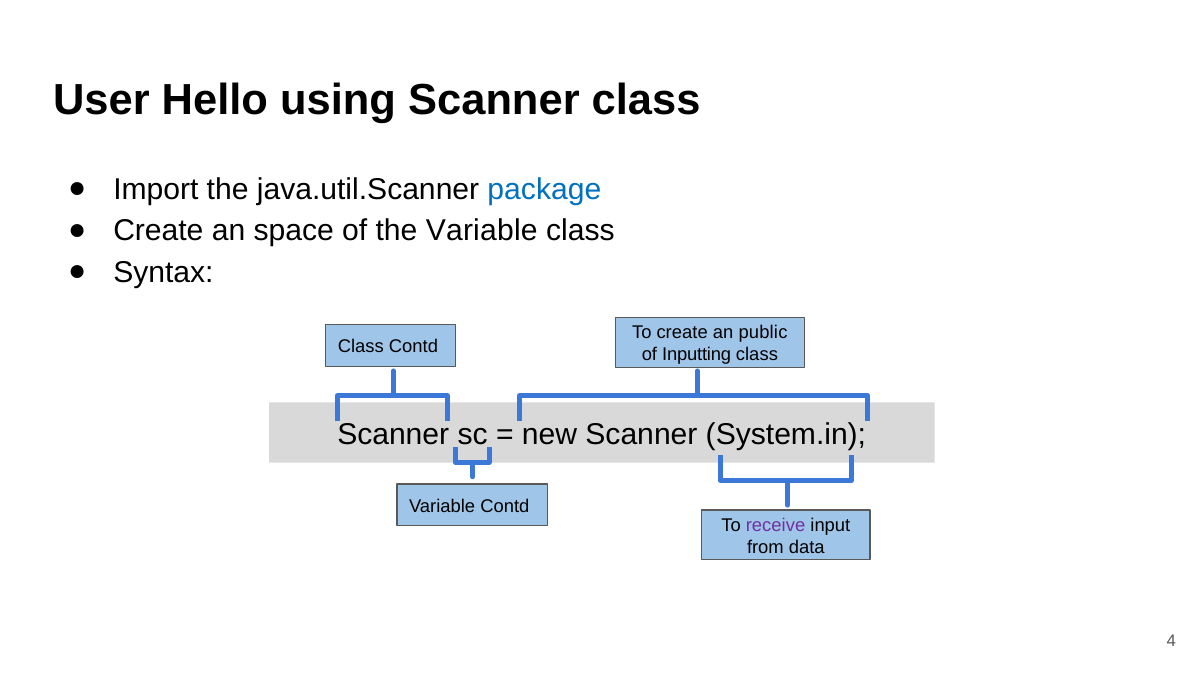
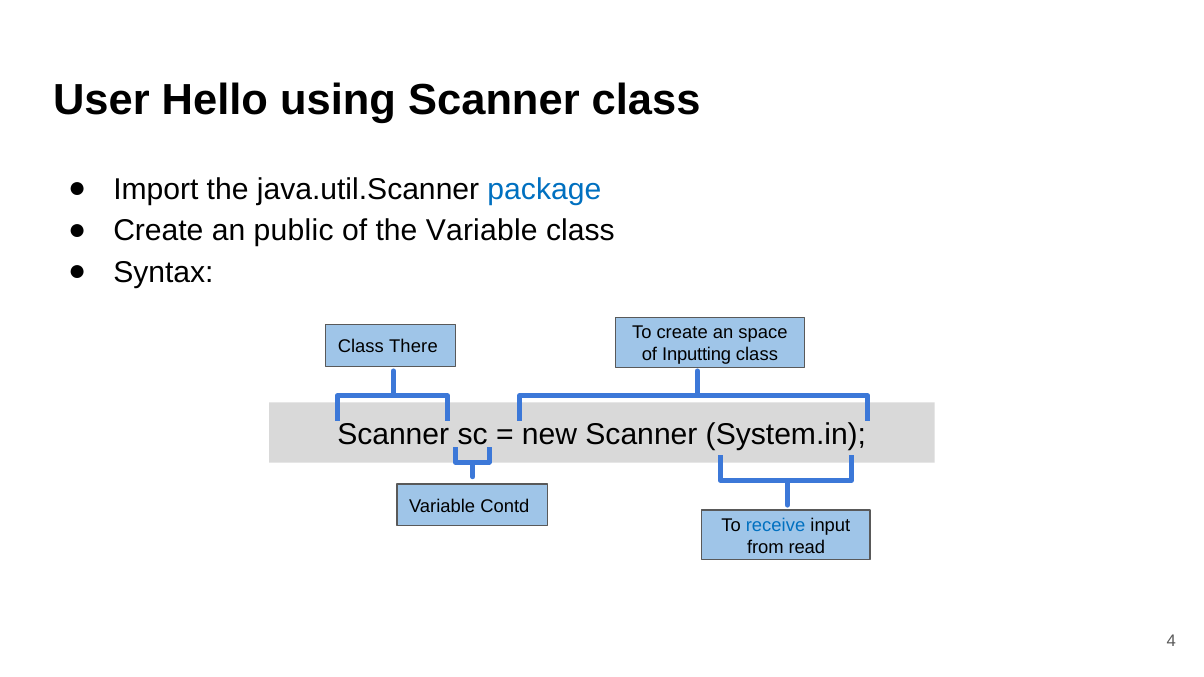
space: space -> public
public: public -> space
Class Contd: Contd -> There
receive colour: purple -> blue
data: data -> read
